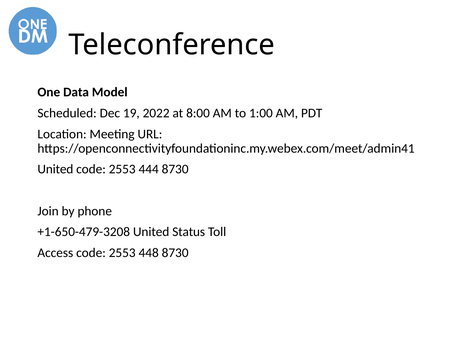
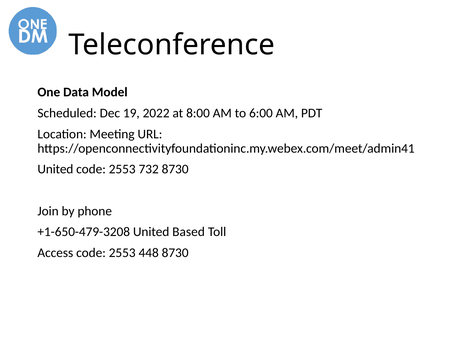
1:00: 1:00 -> 6:00
444: 444 -> 732
Status: Status -> Based
